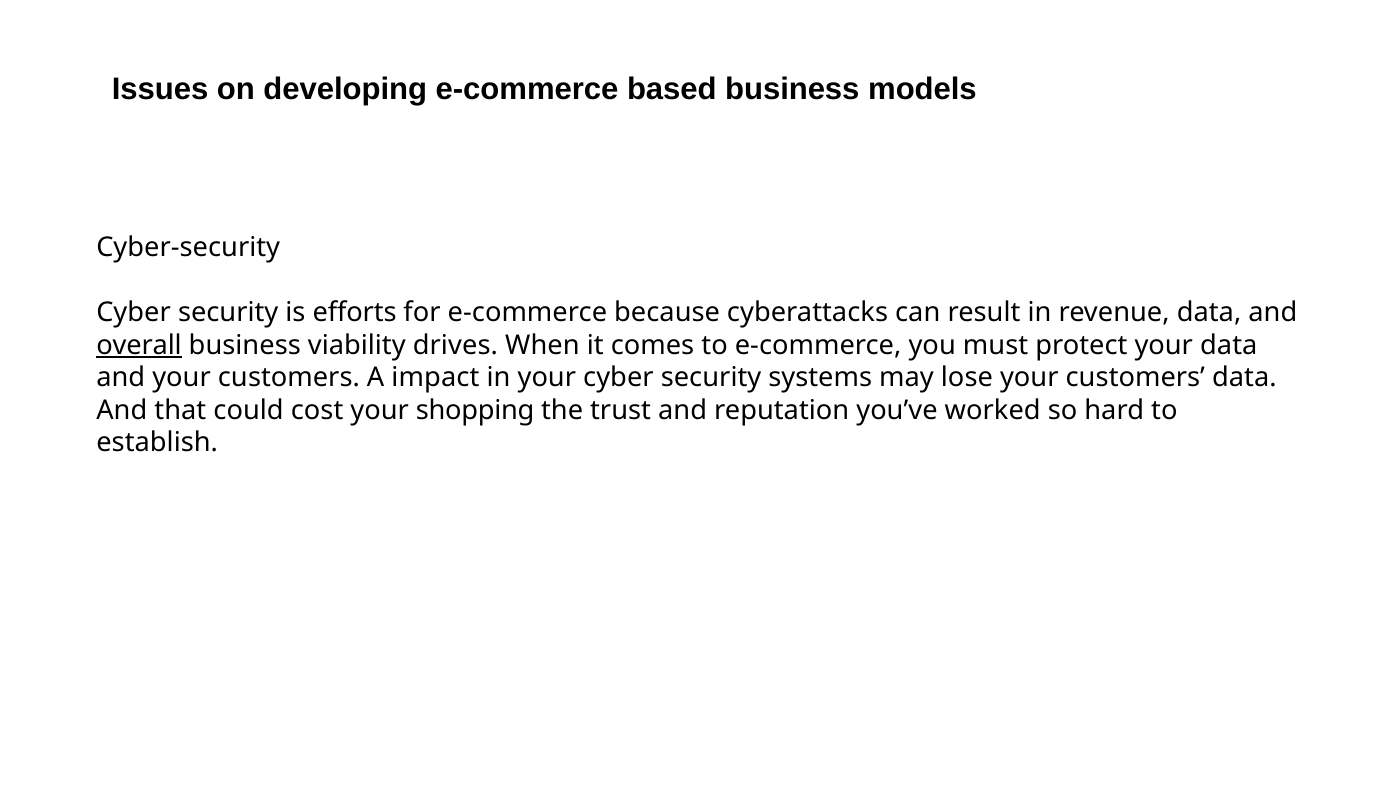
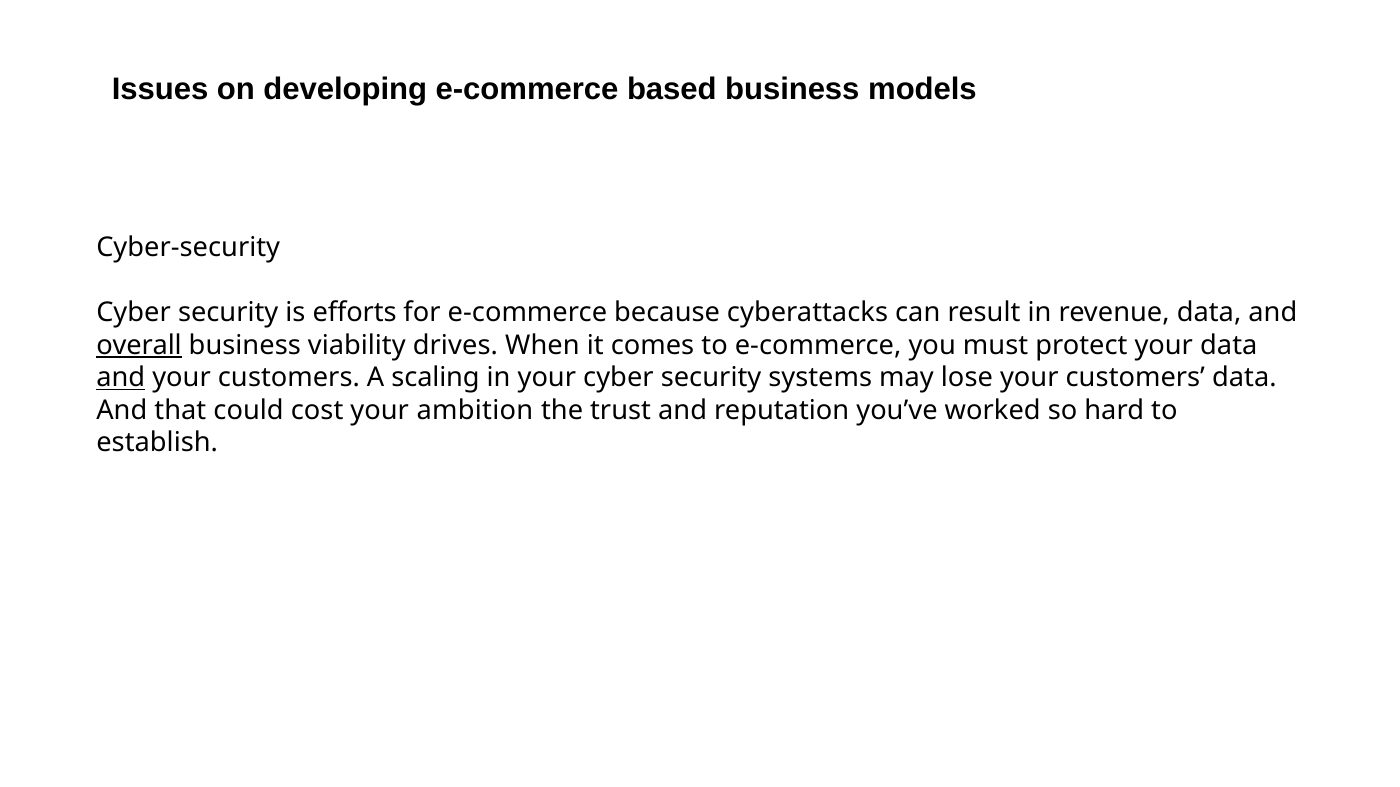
and at (121, 378) underline: none -> present
impact: impact -> scaling
shopping: shopping -> ambition
